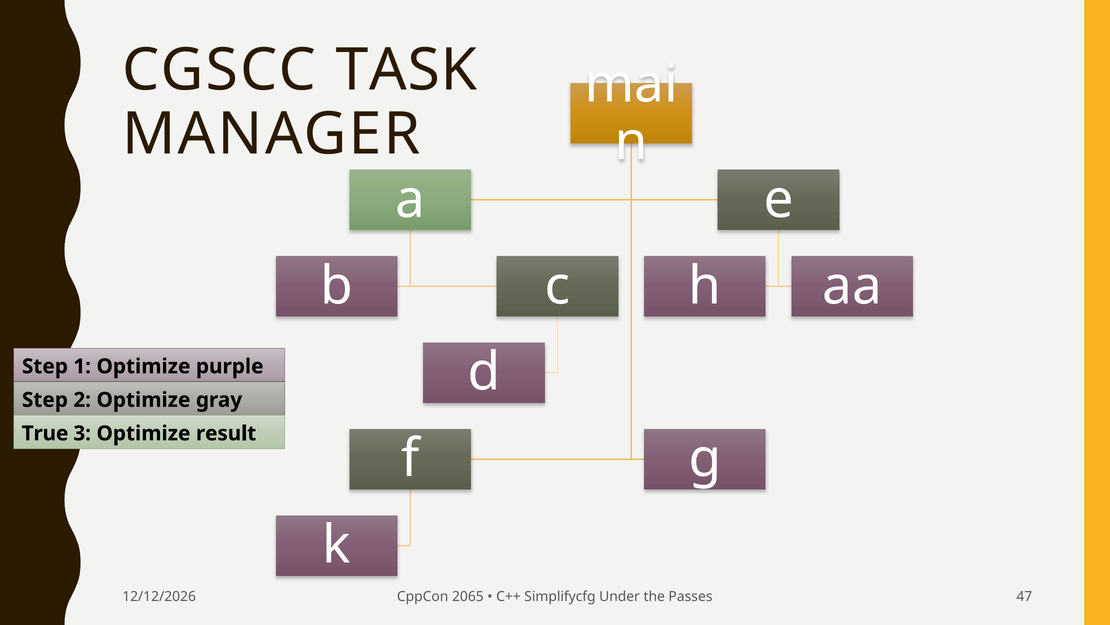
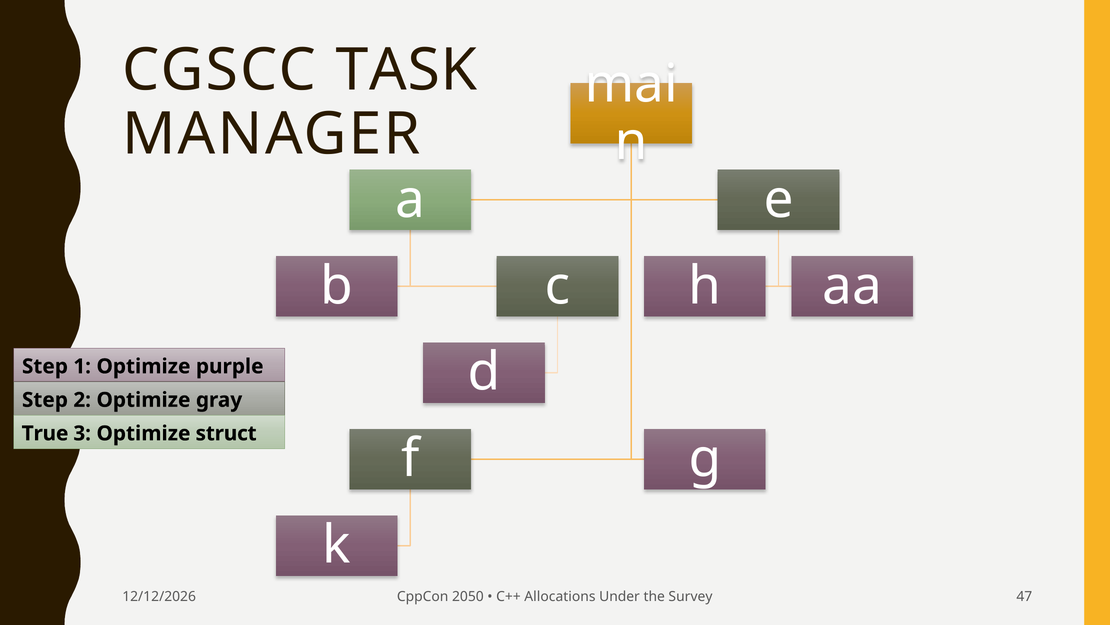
result: result -> struct
2065: 2065 -> 2050
Simplifycfg: Simplifycfg -> Allocations
Passes: Passes -> Survey
